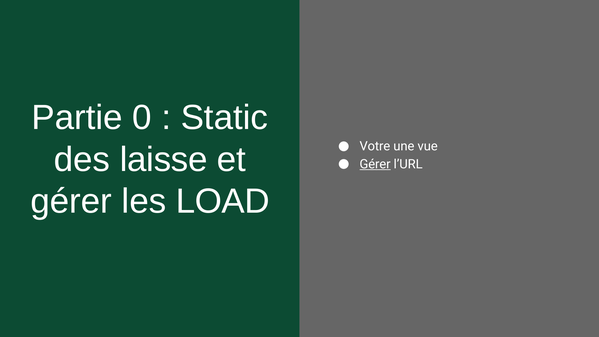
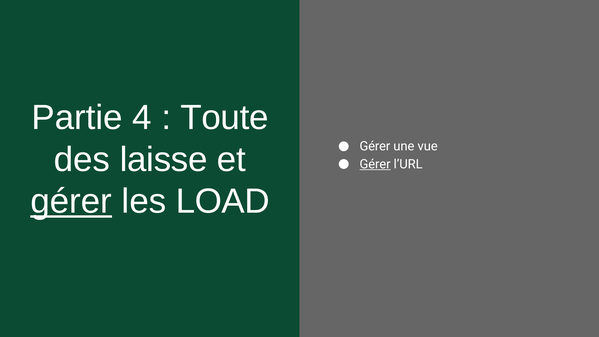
0: 0 -> 4
Static: Static -> Toute
Votre at (375, 146): Votre -> Gérer
gérer at (71, 201) underline: none -> present
